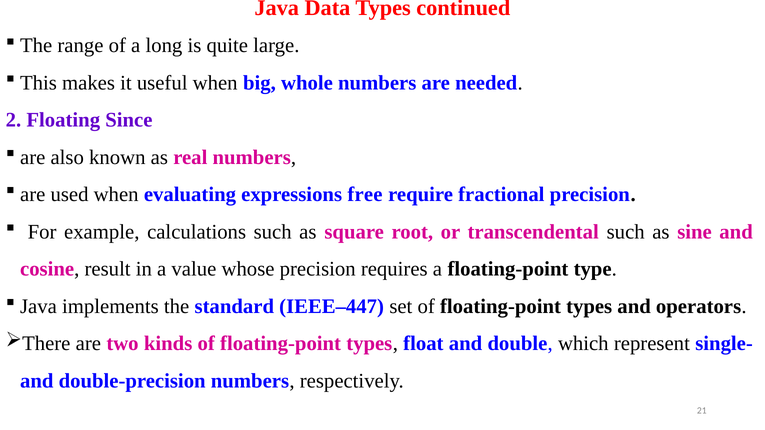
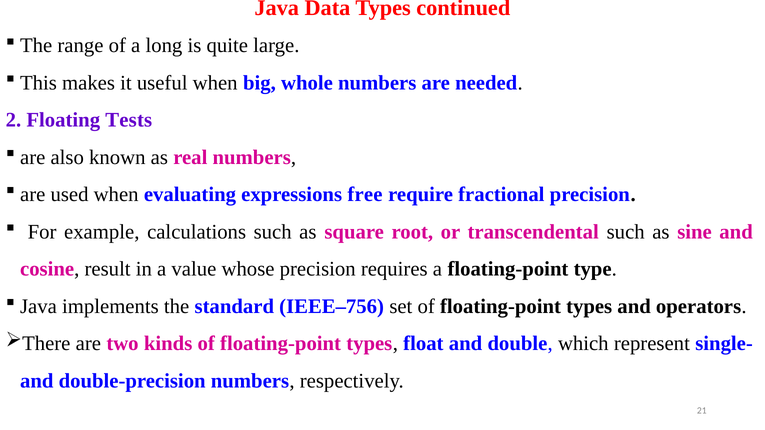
Since: Since -> Tests
IEEE–447: IEEE–447 -> IEEE–756
